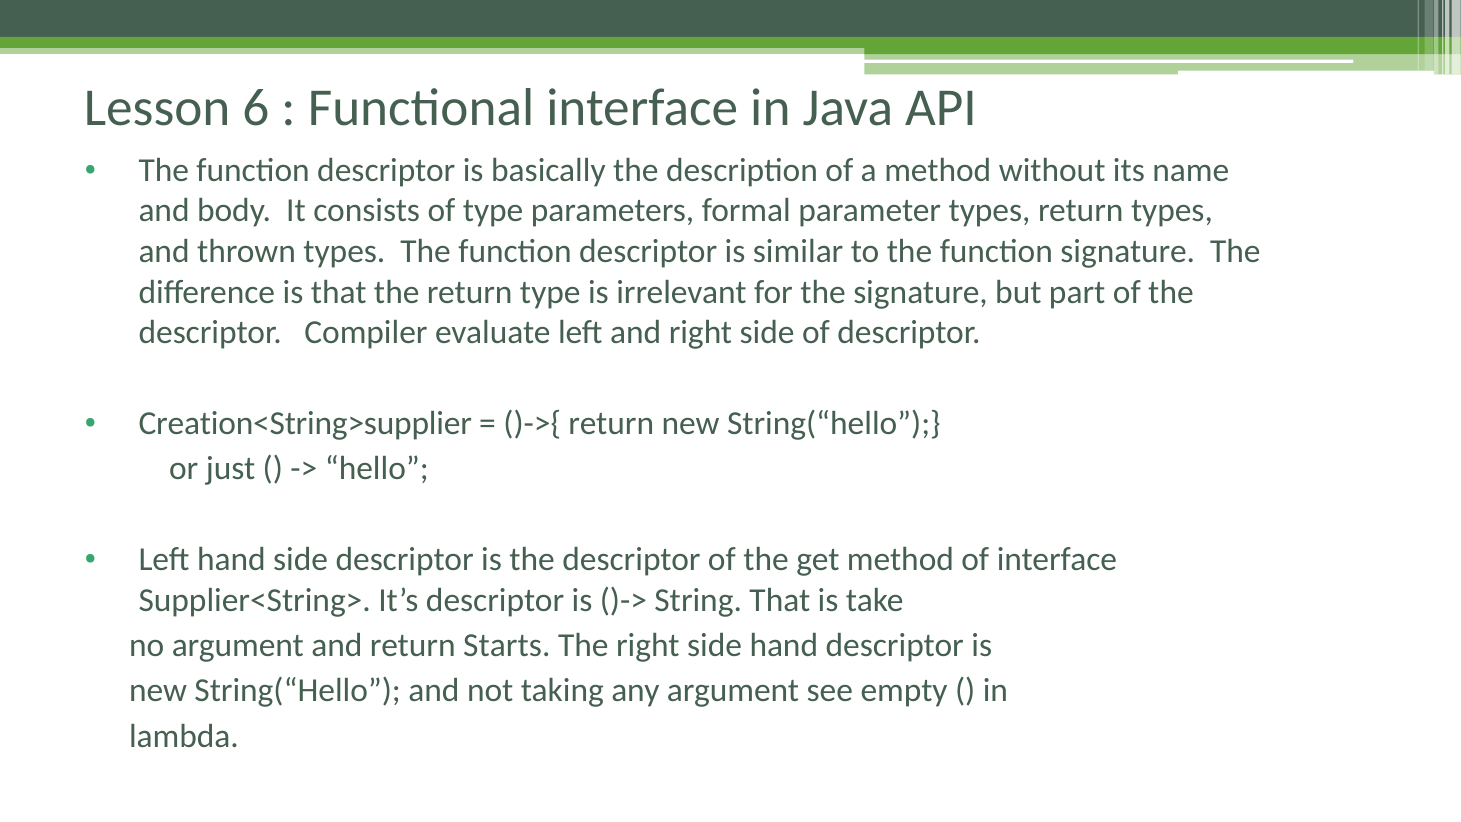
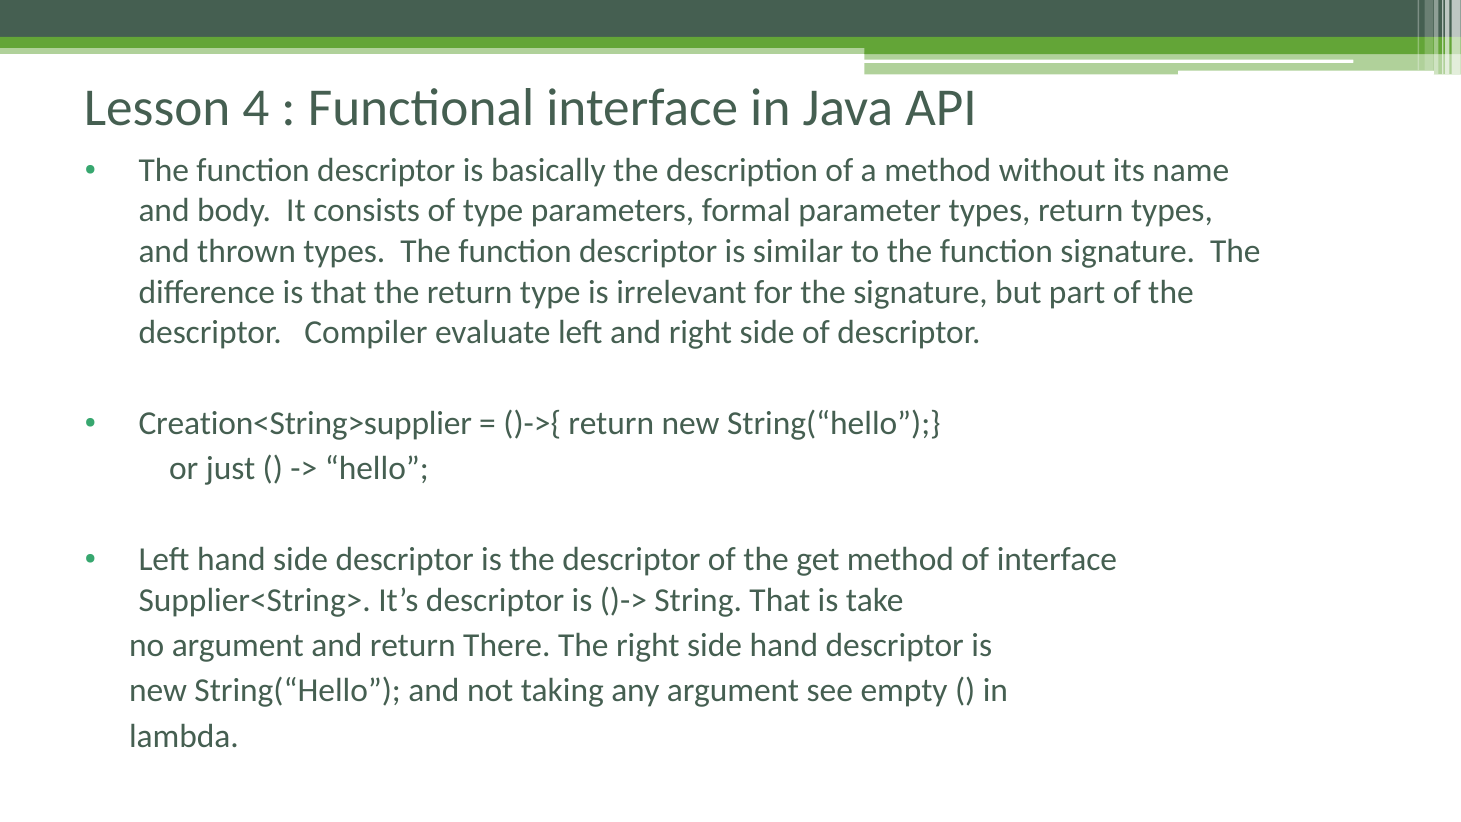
6: 6 -> 4
Starts: Starts -> There
